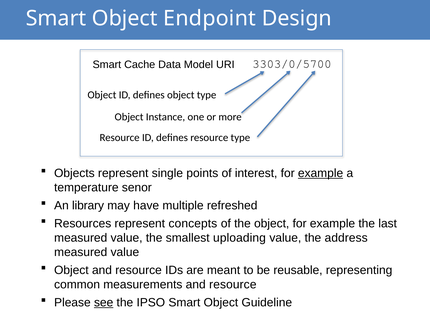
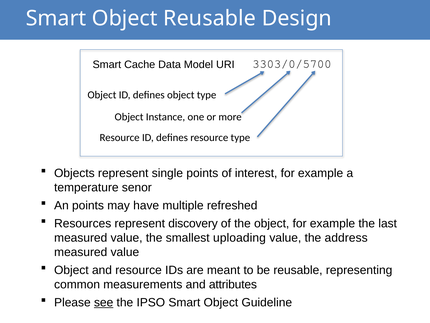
Object Endpoint: Endpoint -> Reusable
example at (321, 173) underline: present -> none
An library: library -> points
concepts: concepts -> discovery
measurements and resource: resource -> attributes
